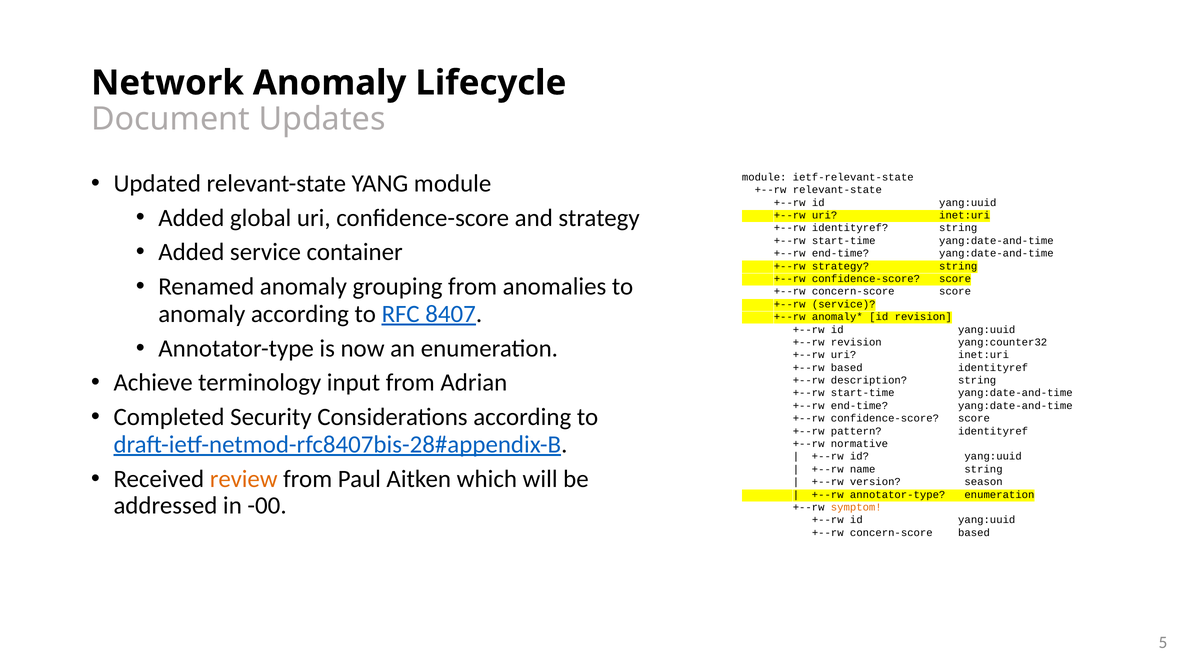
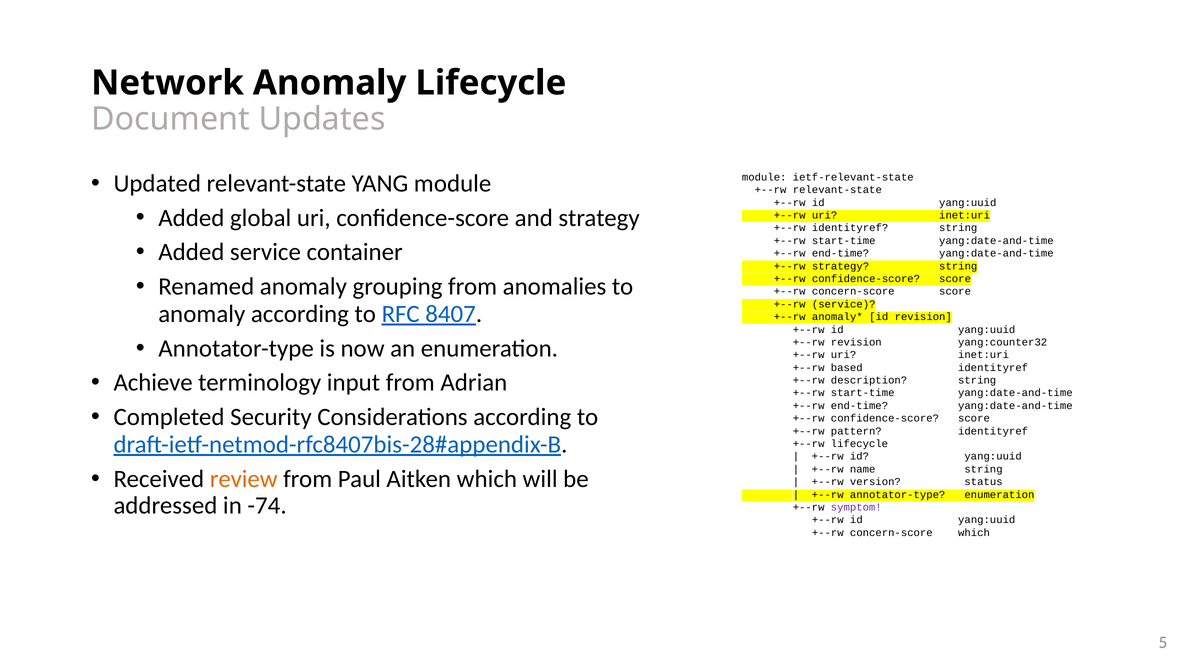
+--rw normative: normative -> lifecycle
season: season -> status
-00: -00 -> -74
symptom colour: orange -> purple
concern-score based: based -> which
